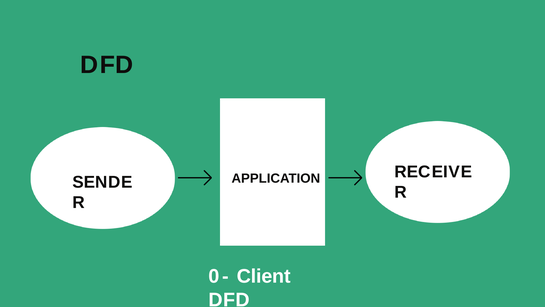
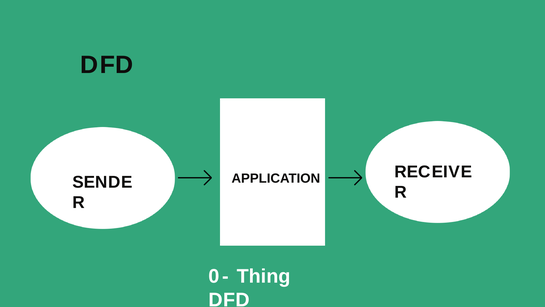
Client: Client -> Thing
